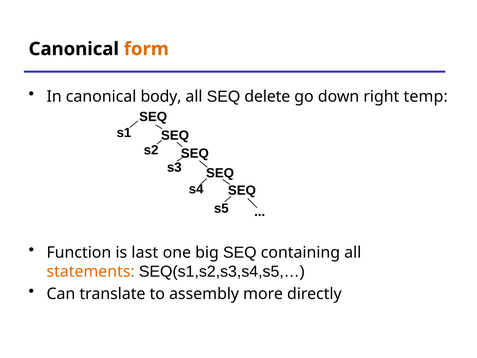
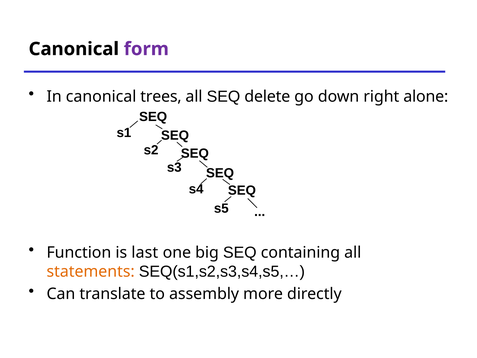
form colour: orange -> purple
body: body -> trees
temp: temp -> alone
